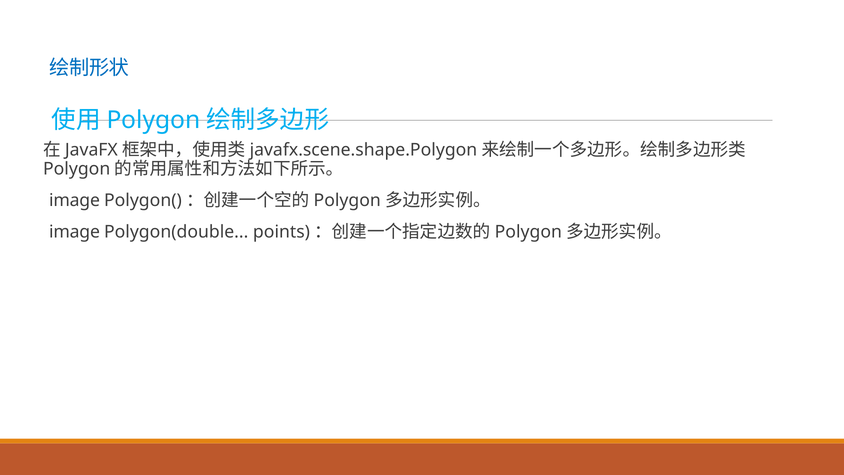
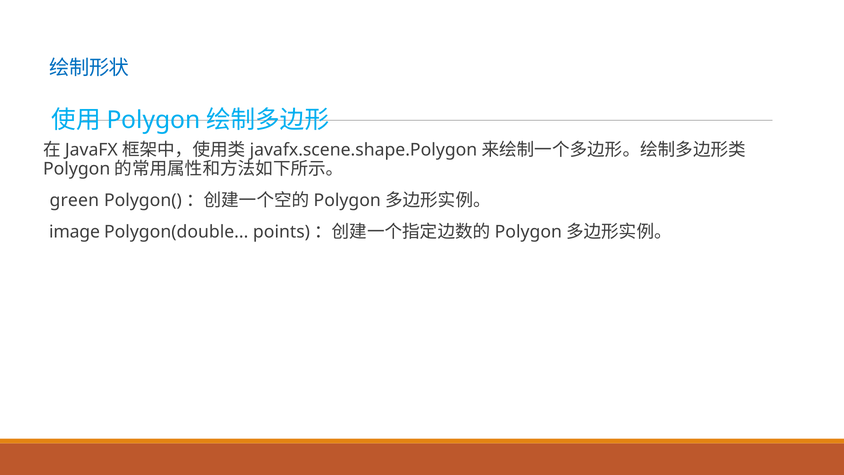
image at (74, 200): image -> green
